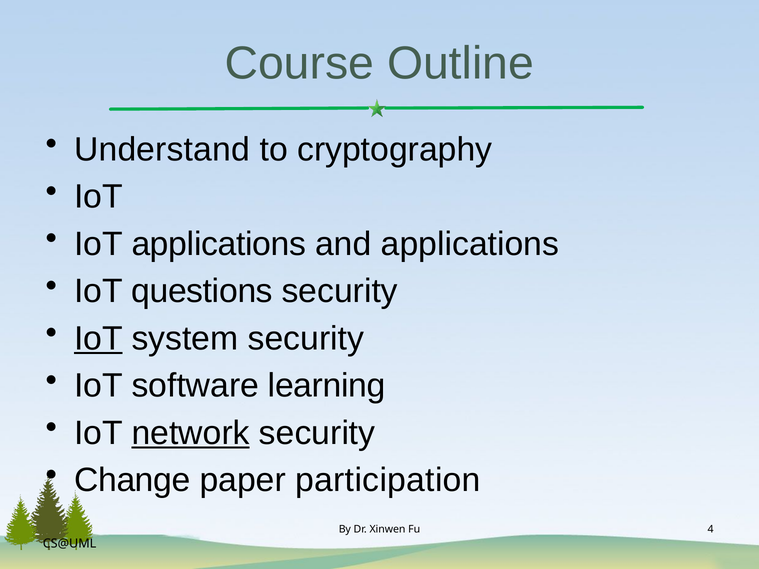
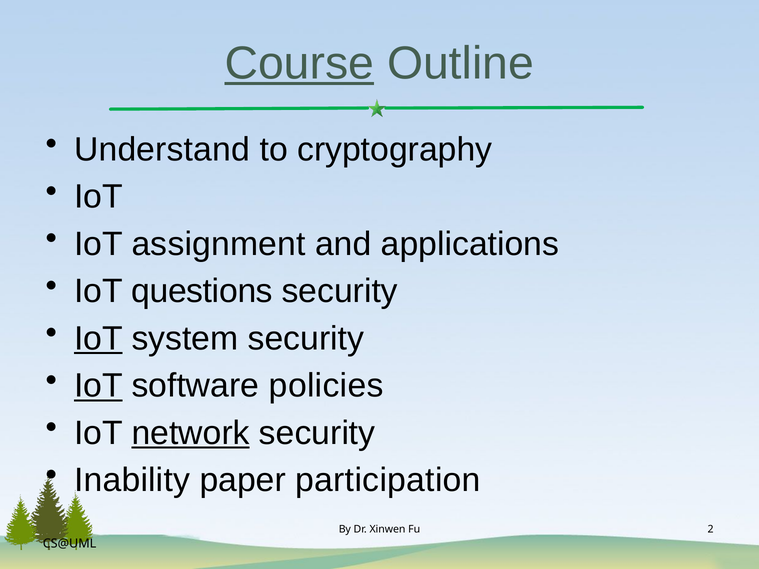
Course underline: none -> present
IoT applications: applications -> assignment
IoT at (98, 386) underline: none -> present
learning: learning -> policies
Change: Change -> Inability
4: 4 -> 2
